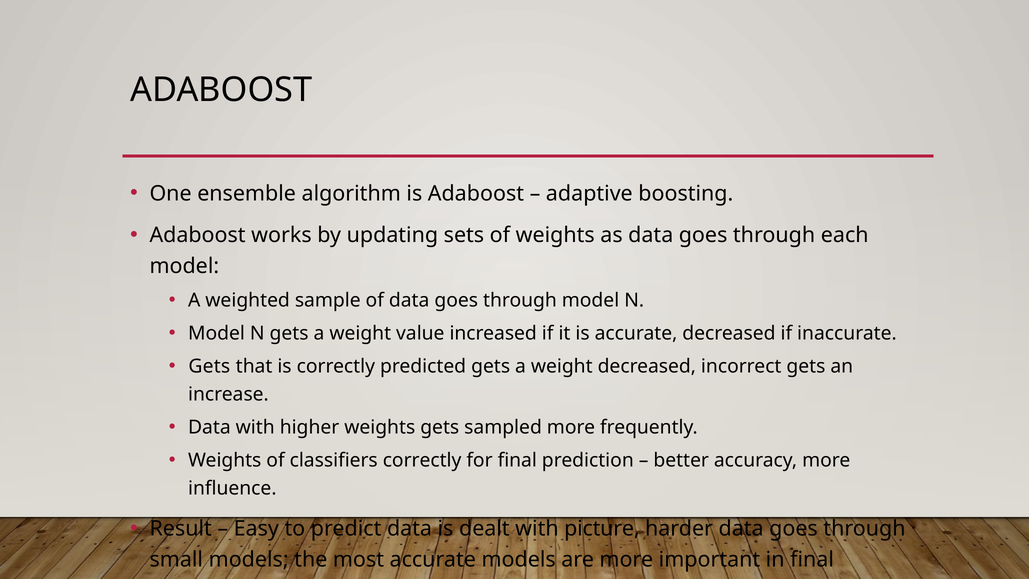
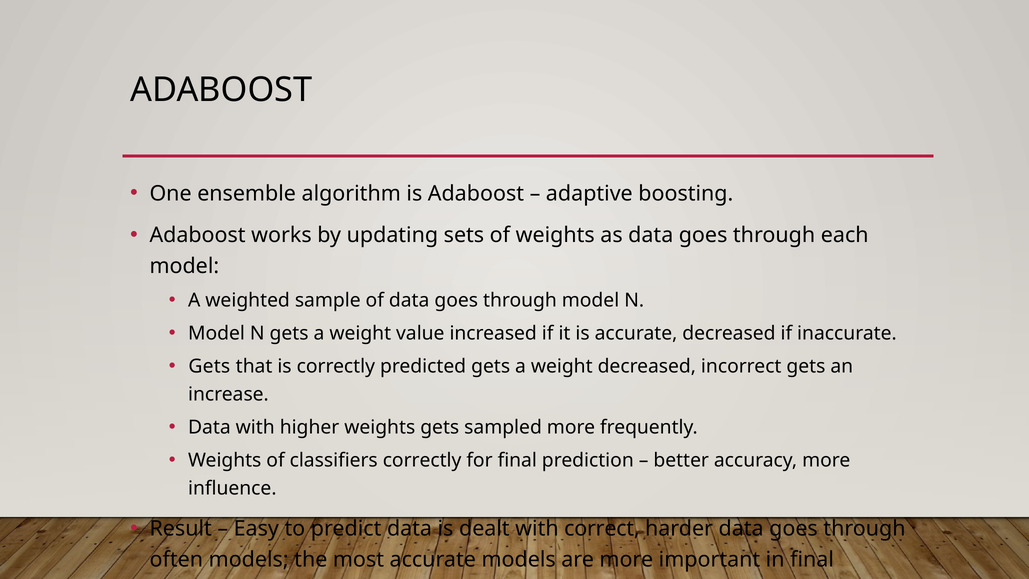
picture: picture -> correct
small: small -> often
